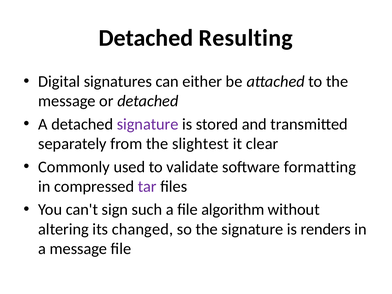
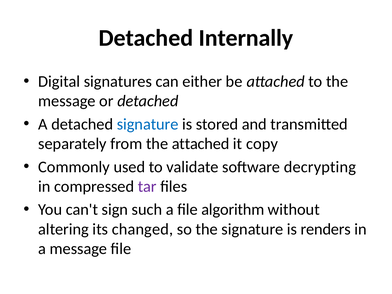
Resulting: Resulting -> Internally
signature at (148, 124) colour: purple -> blue
the slightest: slightest -> attached
clear: clear -> copy
formatting: formatting -> decrypting
